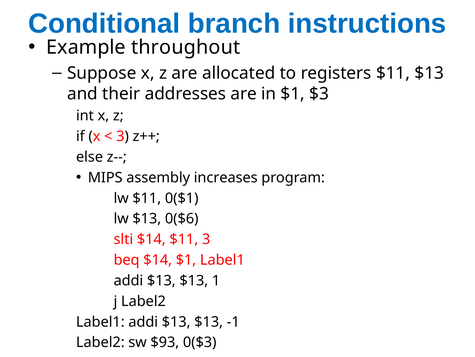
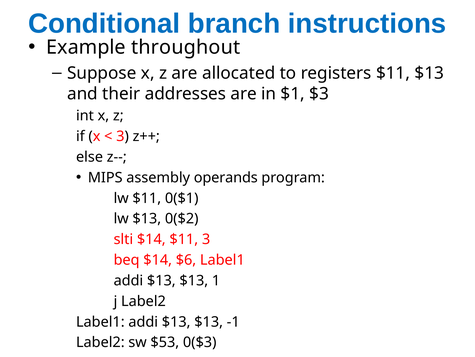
increases: increases -> operands
0($6: 0($6 -> 0($2
$14 $1: $1 -> $6
$93: $93 -> $53
